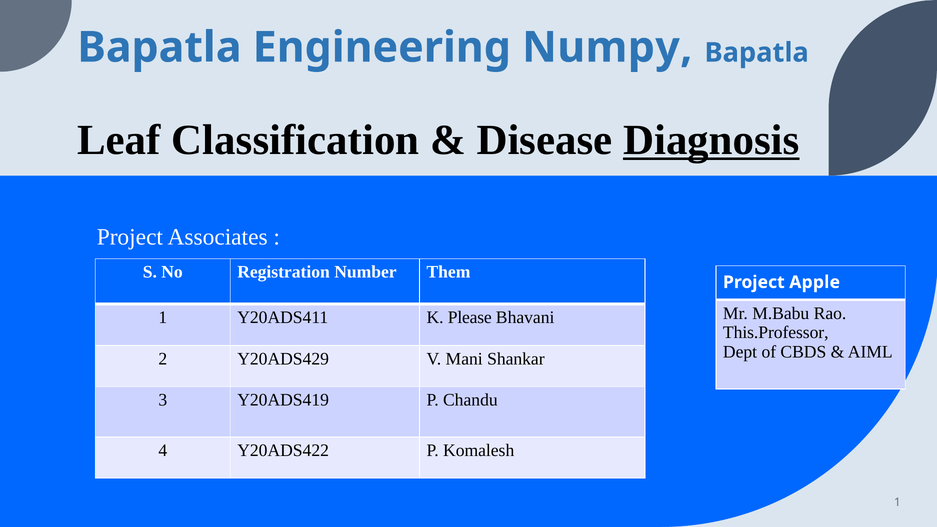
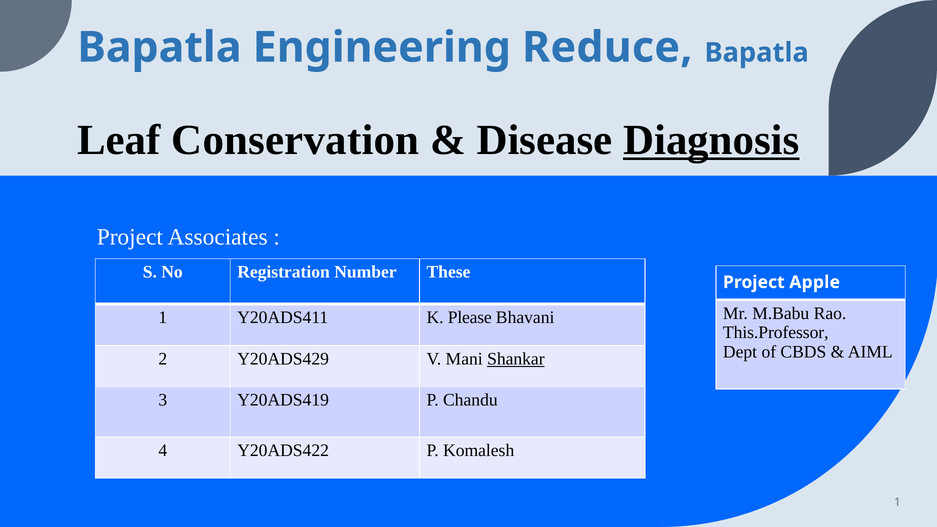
Numpy: Numpy -> Reduce
Classification: Classification -> Conservation
Them: Them -> These
Shankar underline: none -> present
